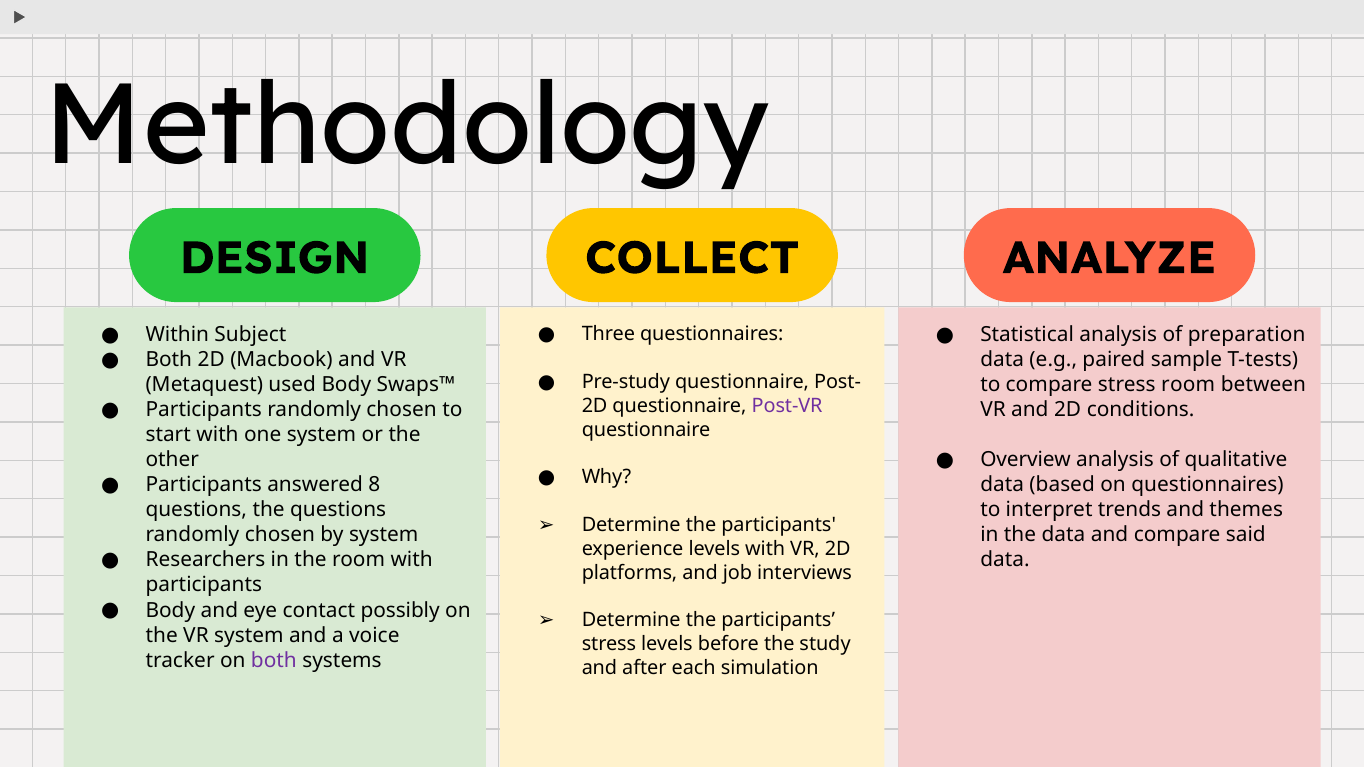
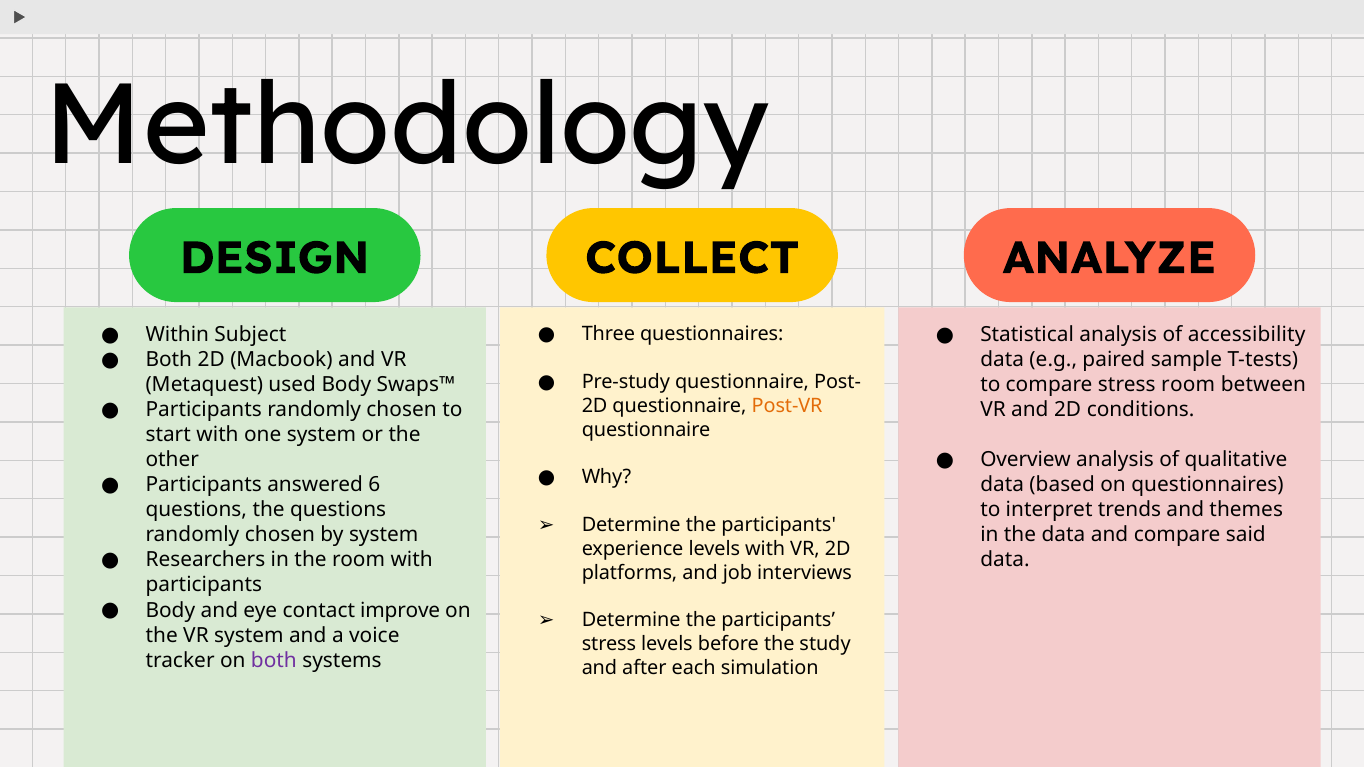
preparation: preparation -> accessibility
Post-VR colour: purple -> orange
8: 8 -> 6
possibly: possibly -> improve
